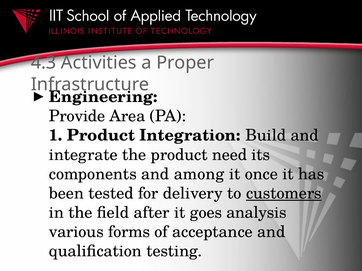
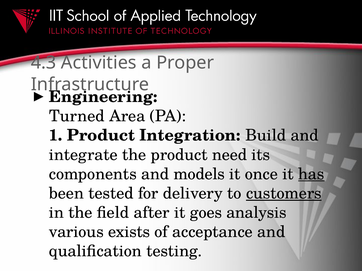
Provide: Provide -> Turned
among: among -> models
has underline: none -> present
forms: forms -> exists
